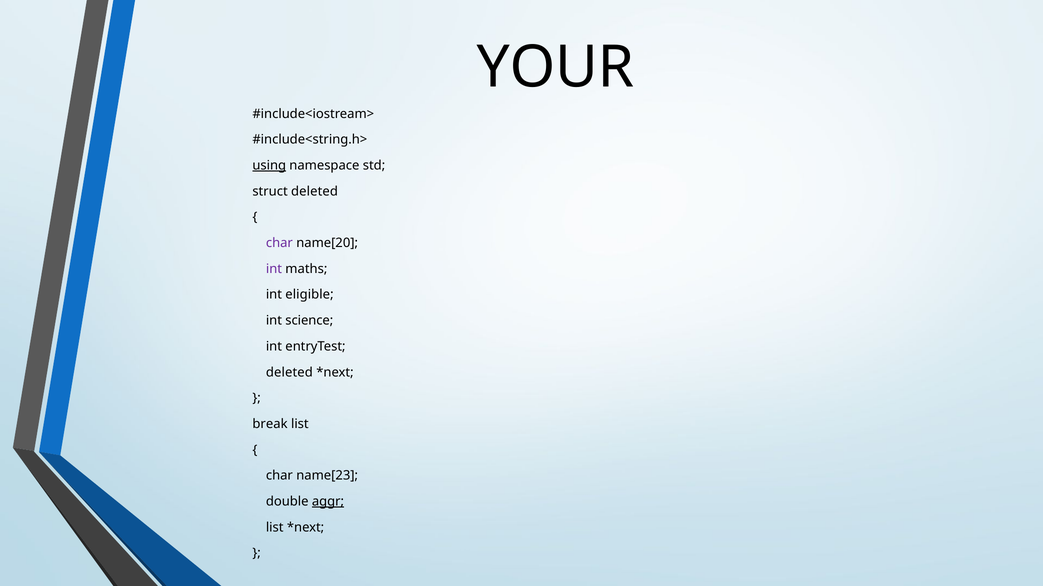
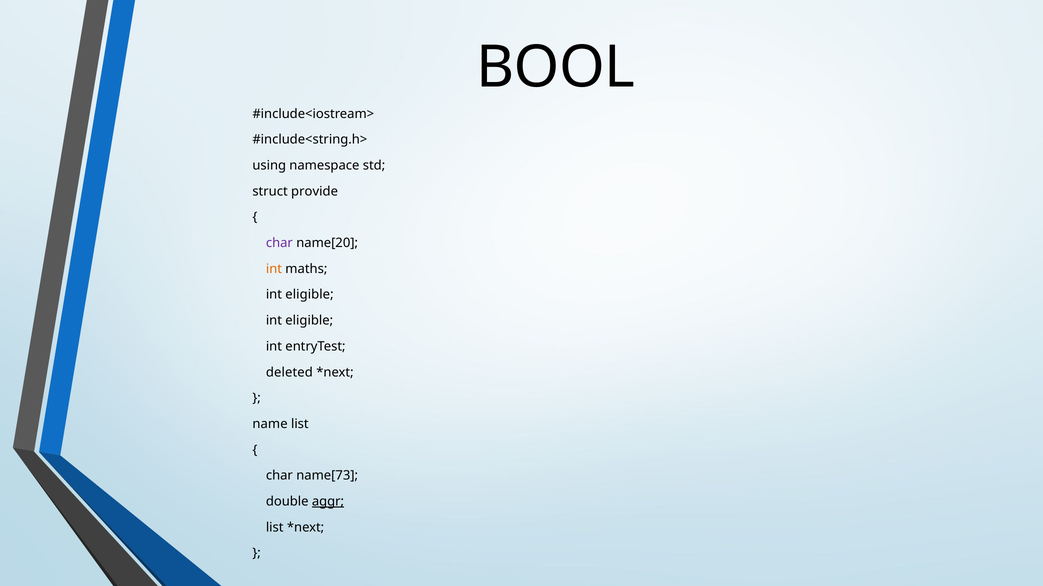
YOUR: YOUR -> BOOL
using underline: present -> none
struct deleted: deleted -> provide
int at (274, 269) colour: purple -> orange
science at (309, 321): science -> eligible
break: break -> name
name[23: name[23 -> name[73
